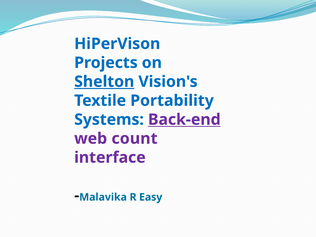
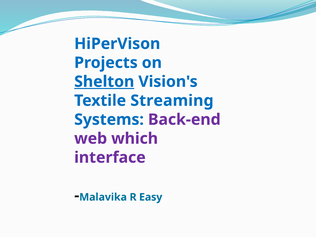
Portability: Portability -> Streaming
Back-end underline: present -> none
count: count -> which
